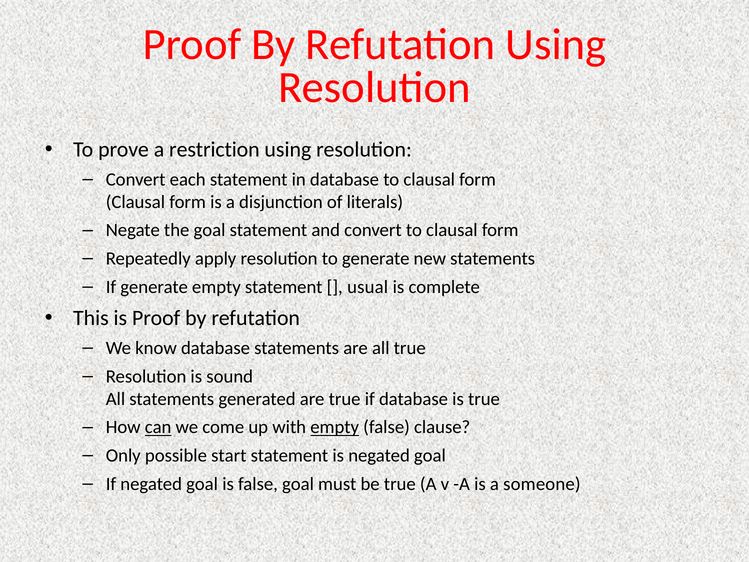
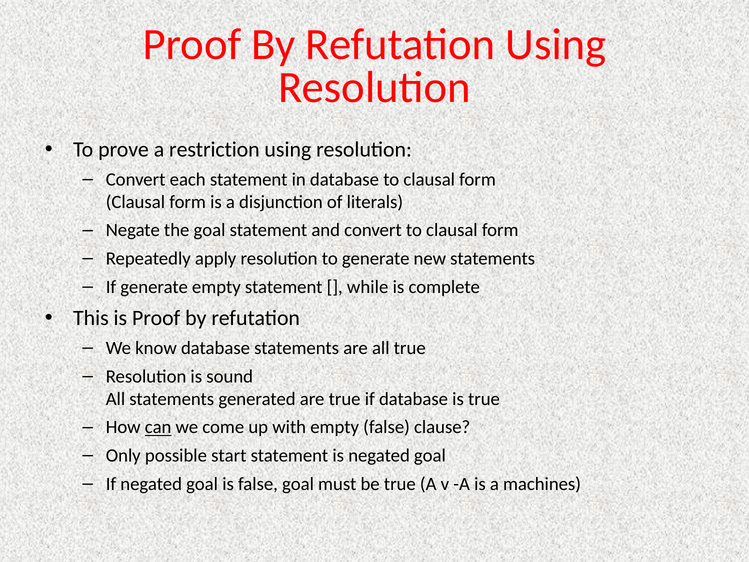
usual: usual -> while
empty at (335, 427) underline: present -> none
someone: someone -> machines
